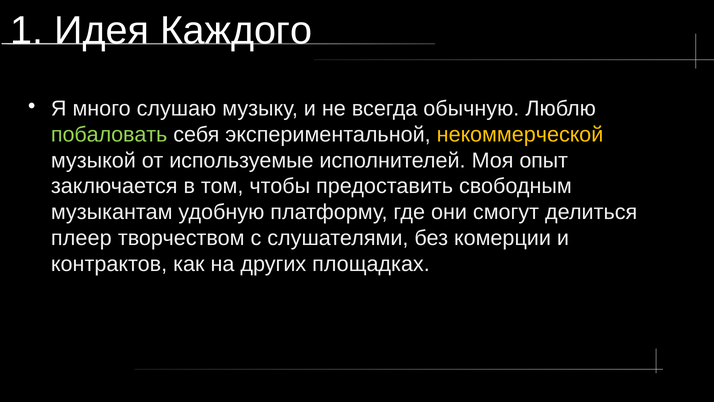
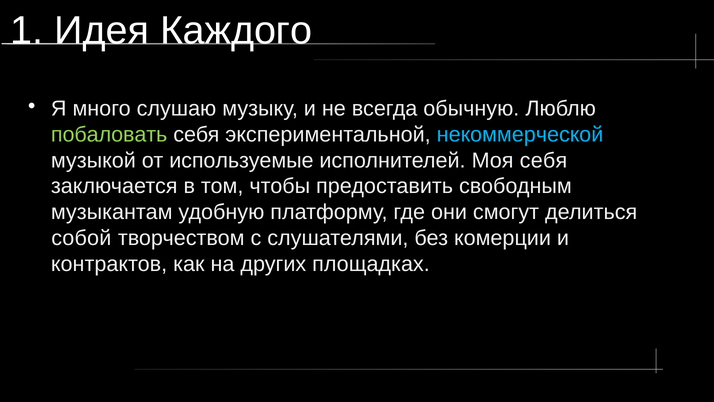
некоммерческой colour: yellow -> light blue
Моя опыт: опыт -> себя
плеер: плеер -> собой
